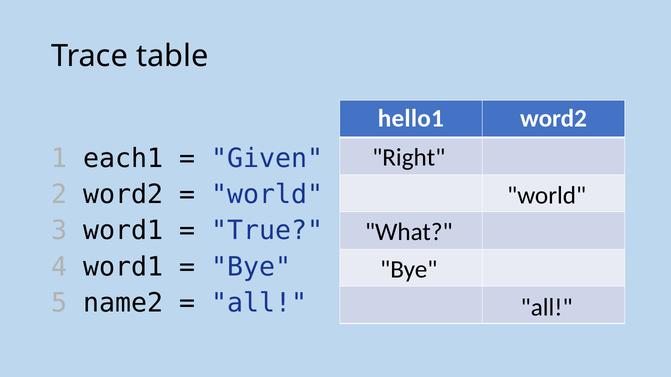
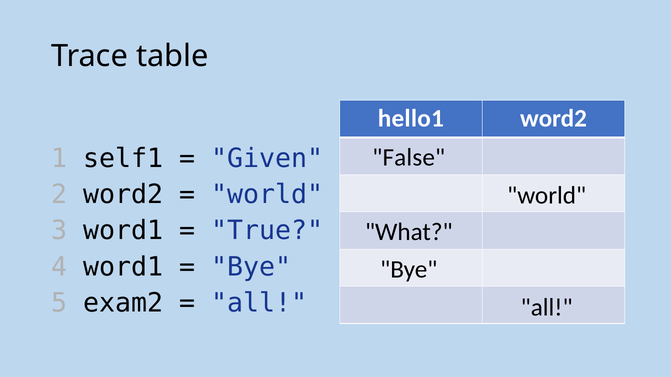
each1: each1 -> self1
Right: Right -> False
name2: name2 -> exam2
